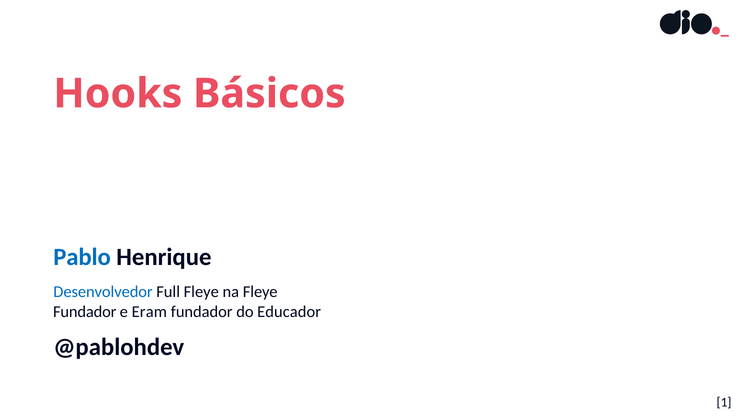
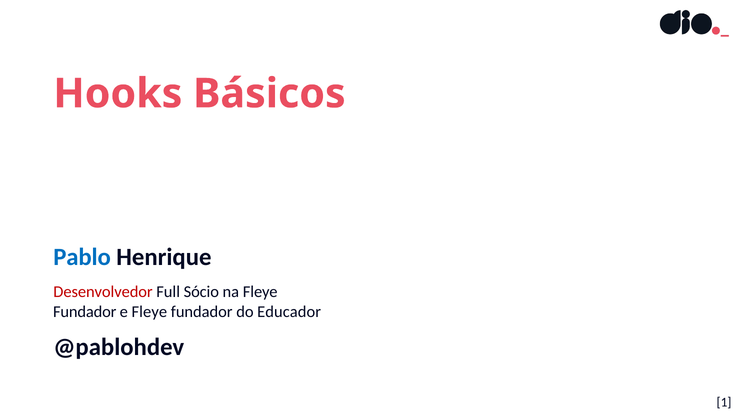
Desenvolvedor colour: blue -> red
Full Fleye: Fleye -> Sócio
e Eram: Eram -> Fleye
